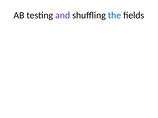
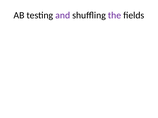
the colour: blue -> purple
